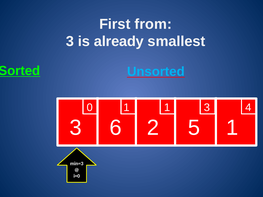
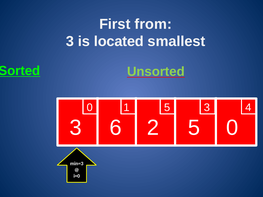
already: already -> located
Unsorted colour: light blue -> light green
0 1: 1 -> 5
5 1: 1 -> 0
